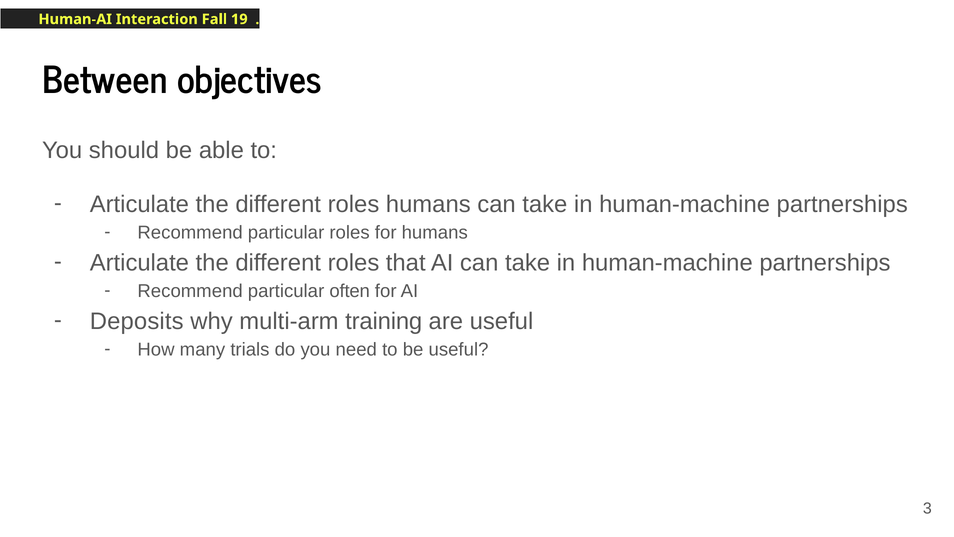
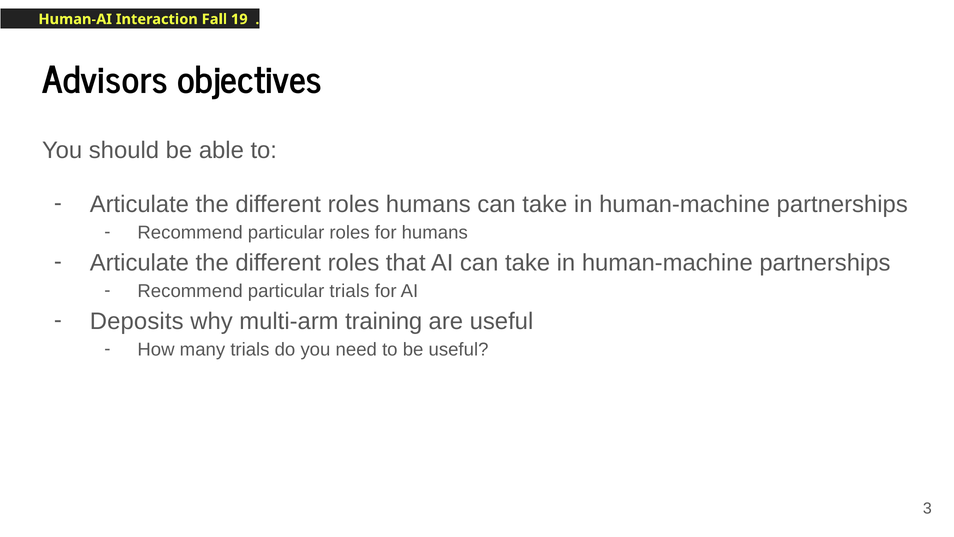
Between: Between -> Advisors
particular often: often -> trials
